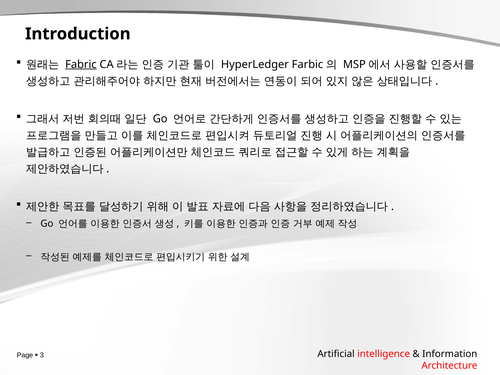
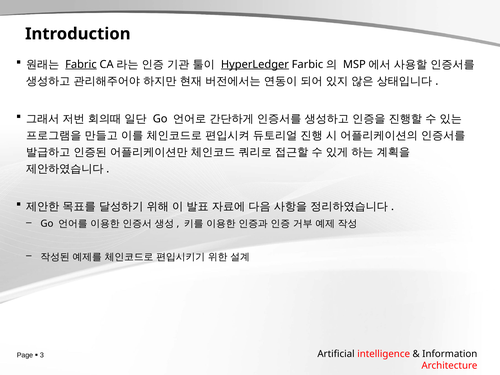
HyperLedger underline: none -> present
